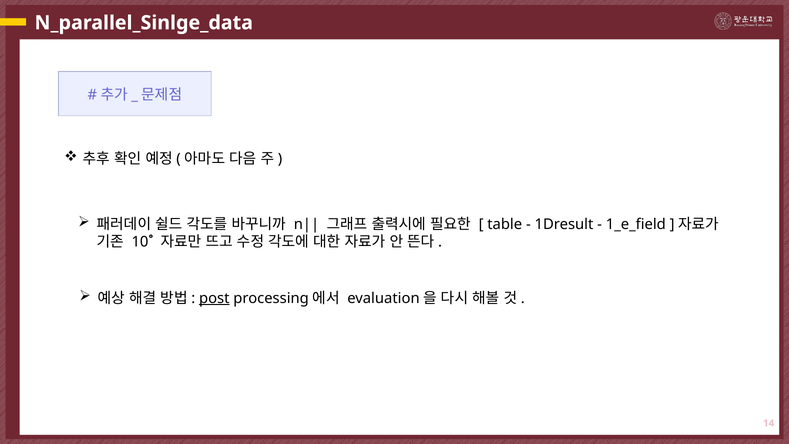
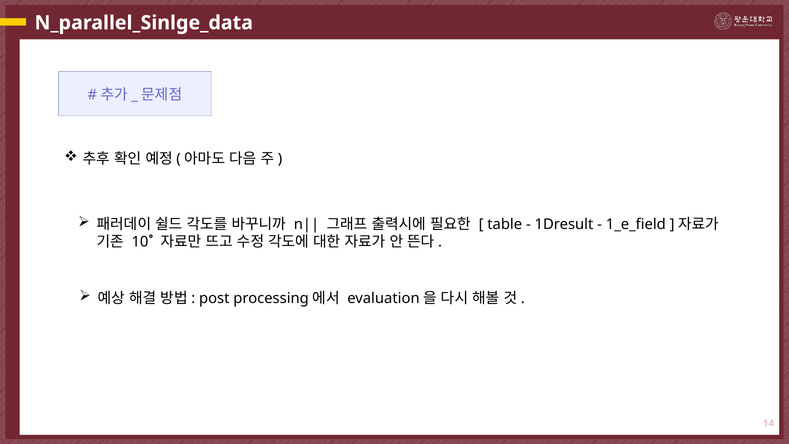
post underline: present -> none
